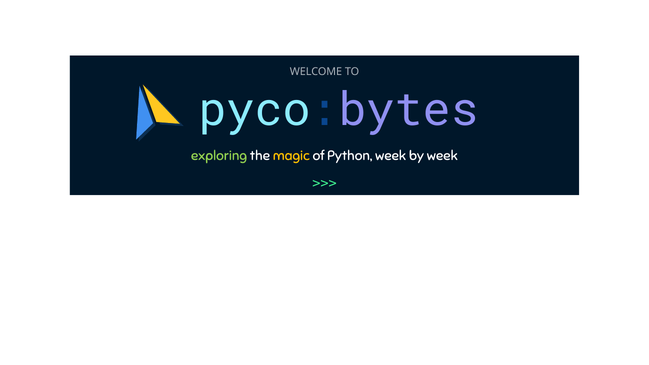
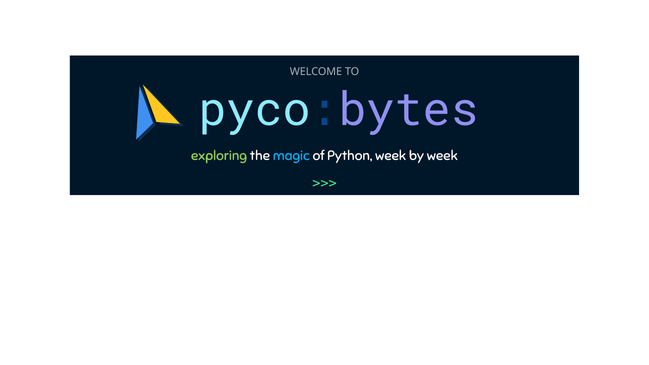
magic colour: yellow -> light blue
